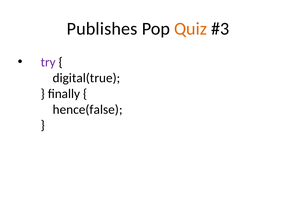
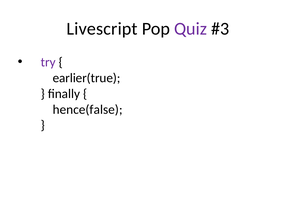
Publishes: Publishes -> Livescript
Quiz colour: orange -> purple
digital(true: digital(true -> earlier(true
